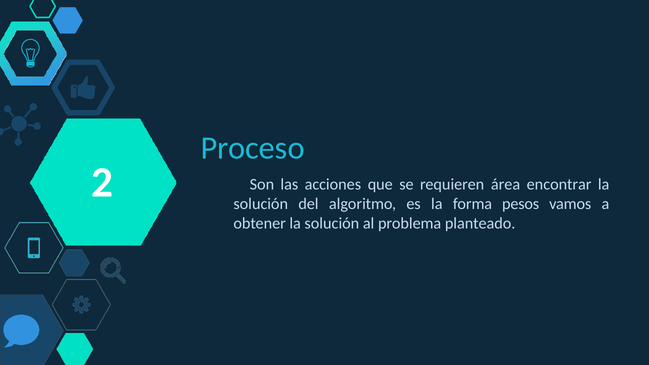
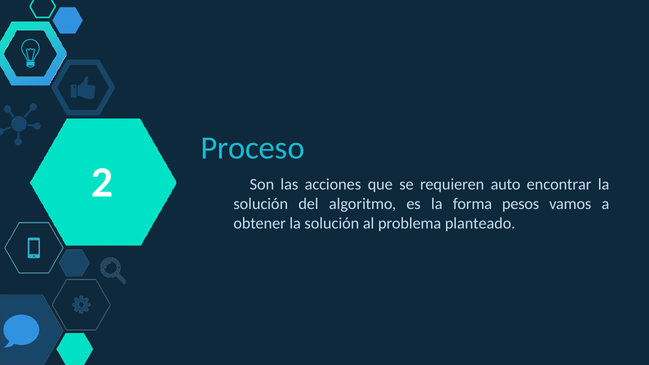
área: área -> auto
